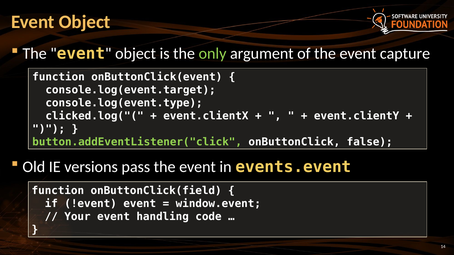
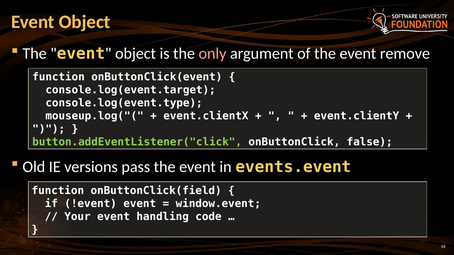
only colour: light green -> pink
capture: capture -> remove
clicked.log("(: clicked.log("( -> mouseup.log("(
